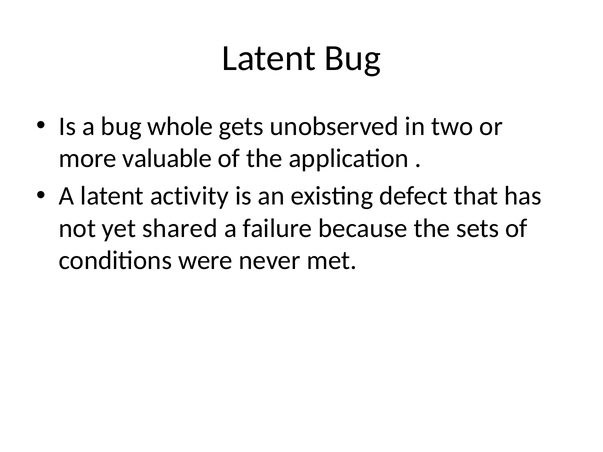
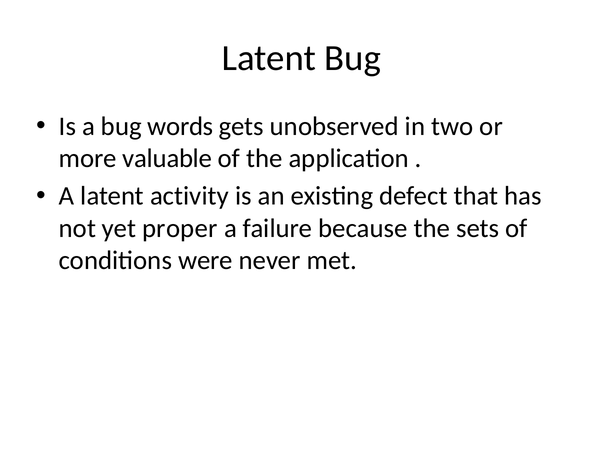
whole: whole -> words
shared: shared -> proper
